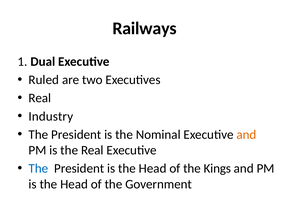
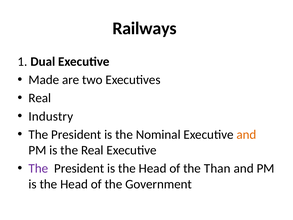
Ruled: Ruled -> Made
The at (38, 168) colour: blue -> purple
Kings: Kings -> Than
